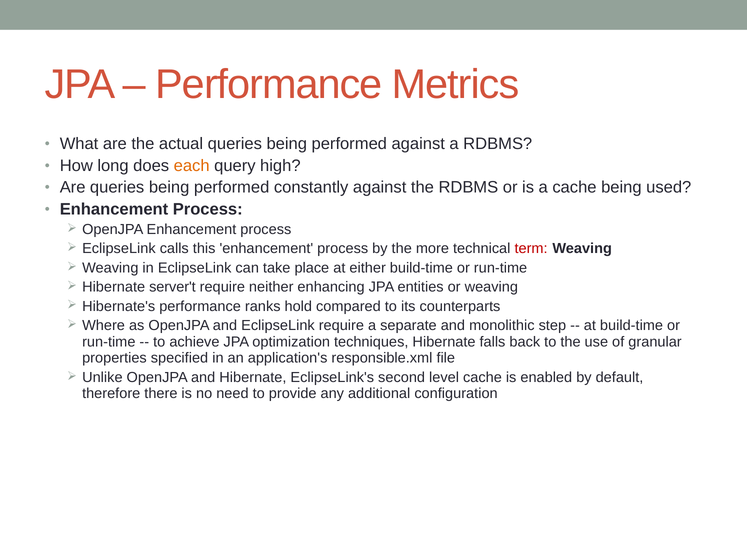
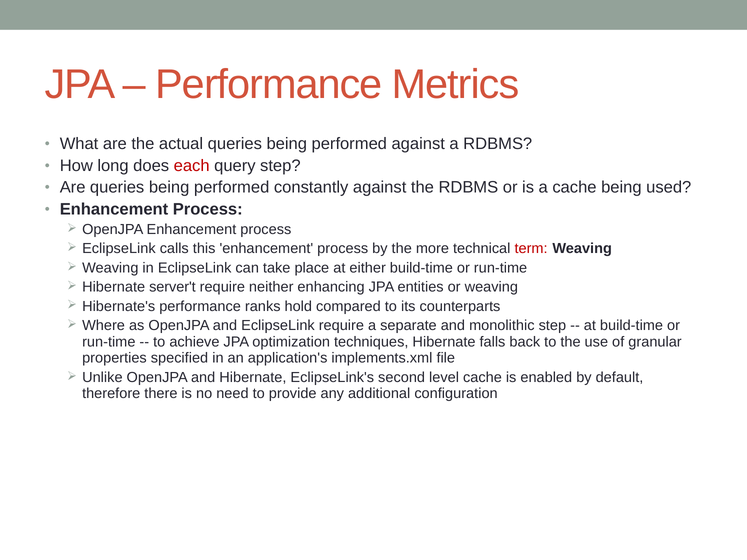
each colour: orange -> red
query high: high -> step
responsible.xml: responsible.xml -> implements.xml
